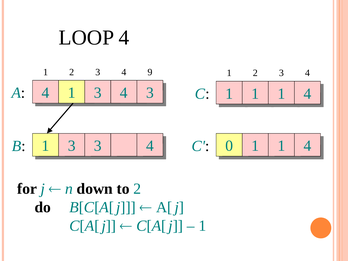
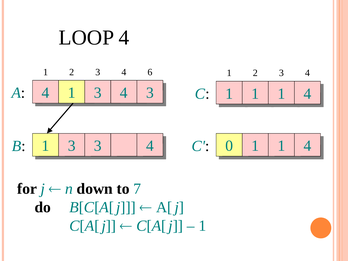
9: 9 -> 6
to 2: 2 -> 7
